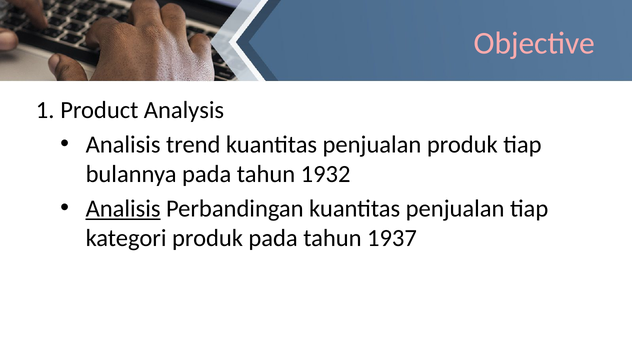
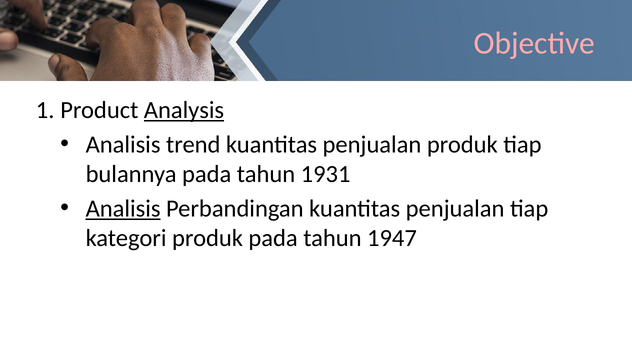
Analysis underline: none -> present
1932: 1932 -> 1931
1937: 1937 -> 1947
